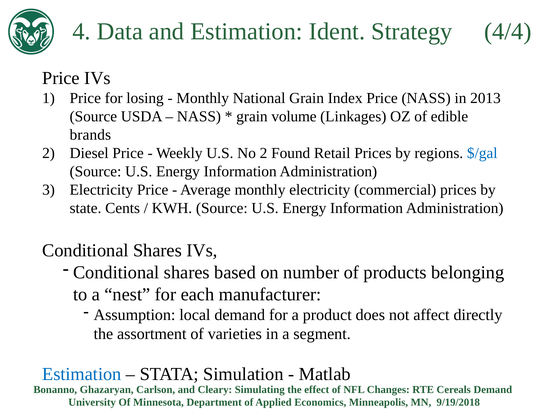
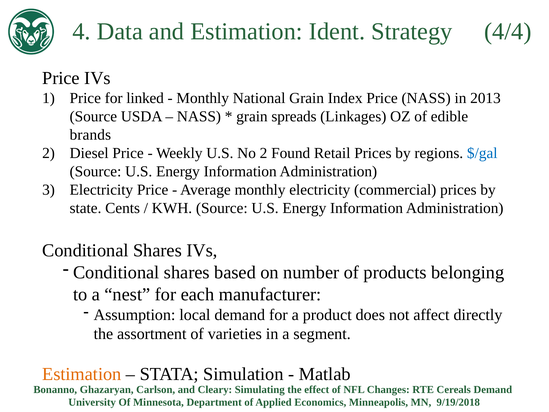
losing: losing -> linked
volume: volume -> spreads
Estimation at (82, 374) colour: blue -> orange
